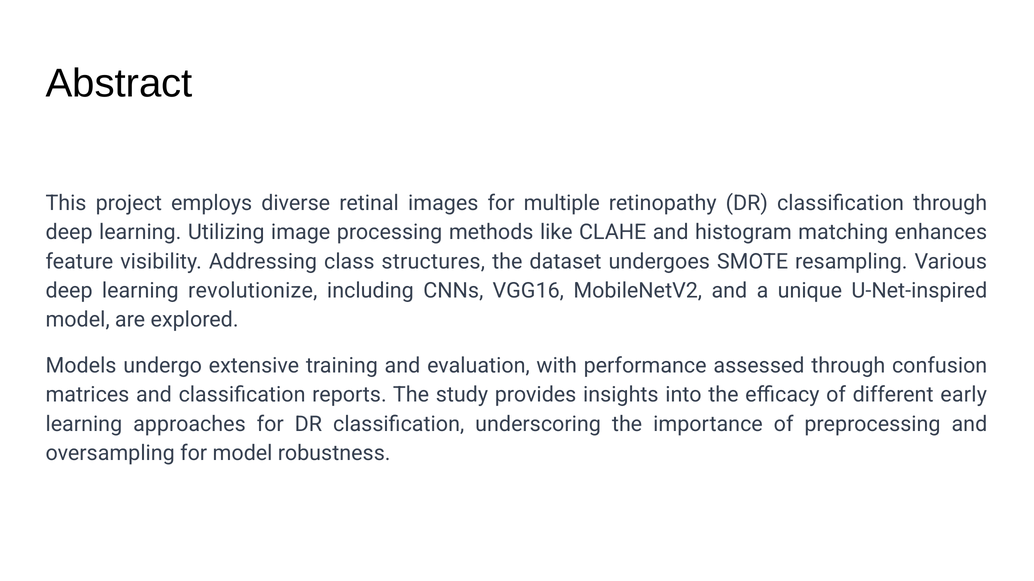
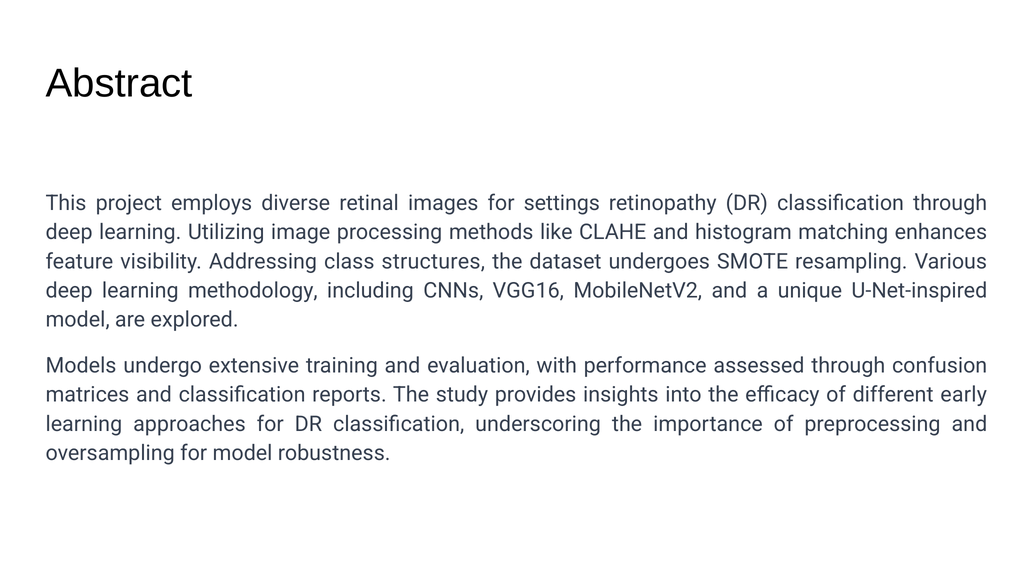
multiple: multiple -> settings
revolutionize: revolutionize -> methodology
